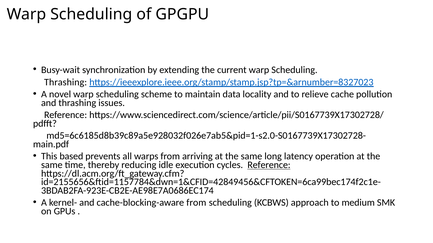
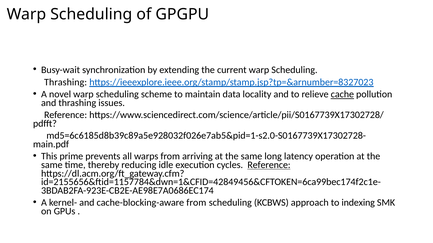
cache underline: none -> present
based: based -> prime
medium: medium -> indexing
